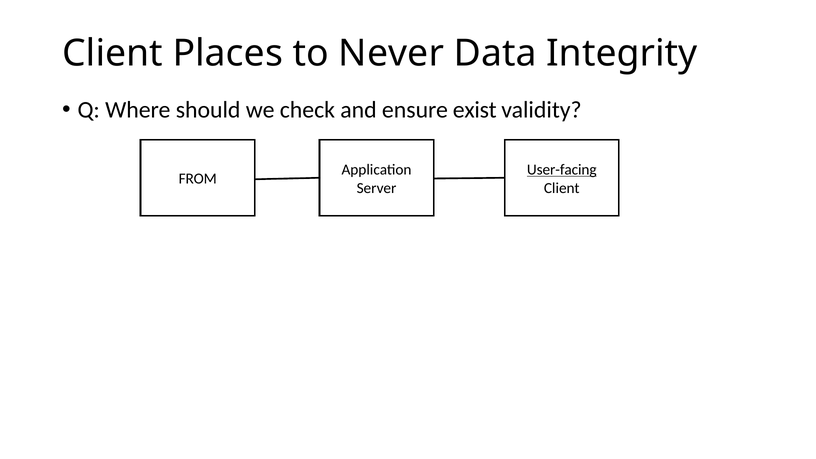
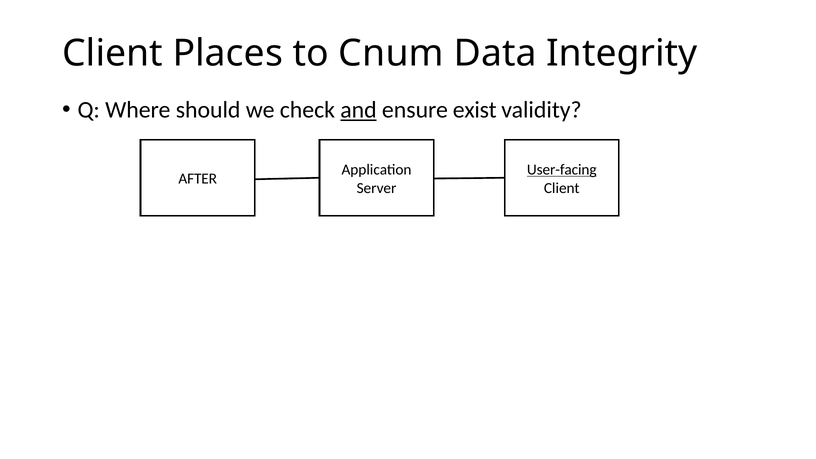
Never: Never -> Cnum
and underline: none -> present
FROM: FROM -> AFTER
